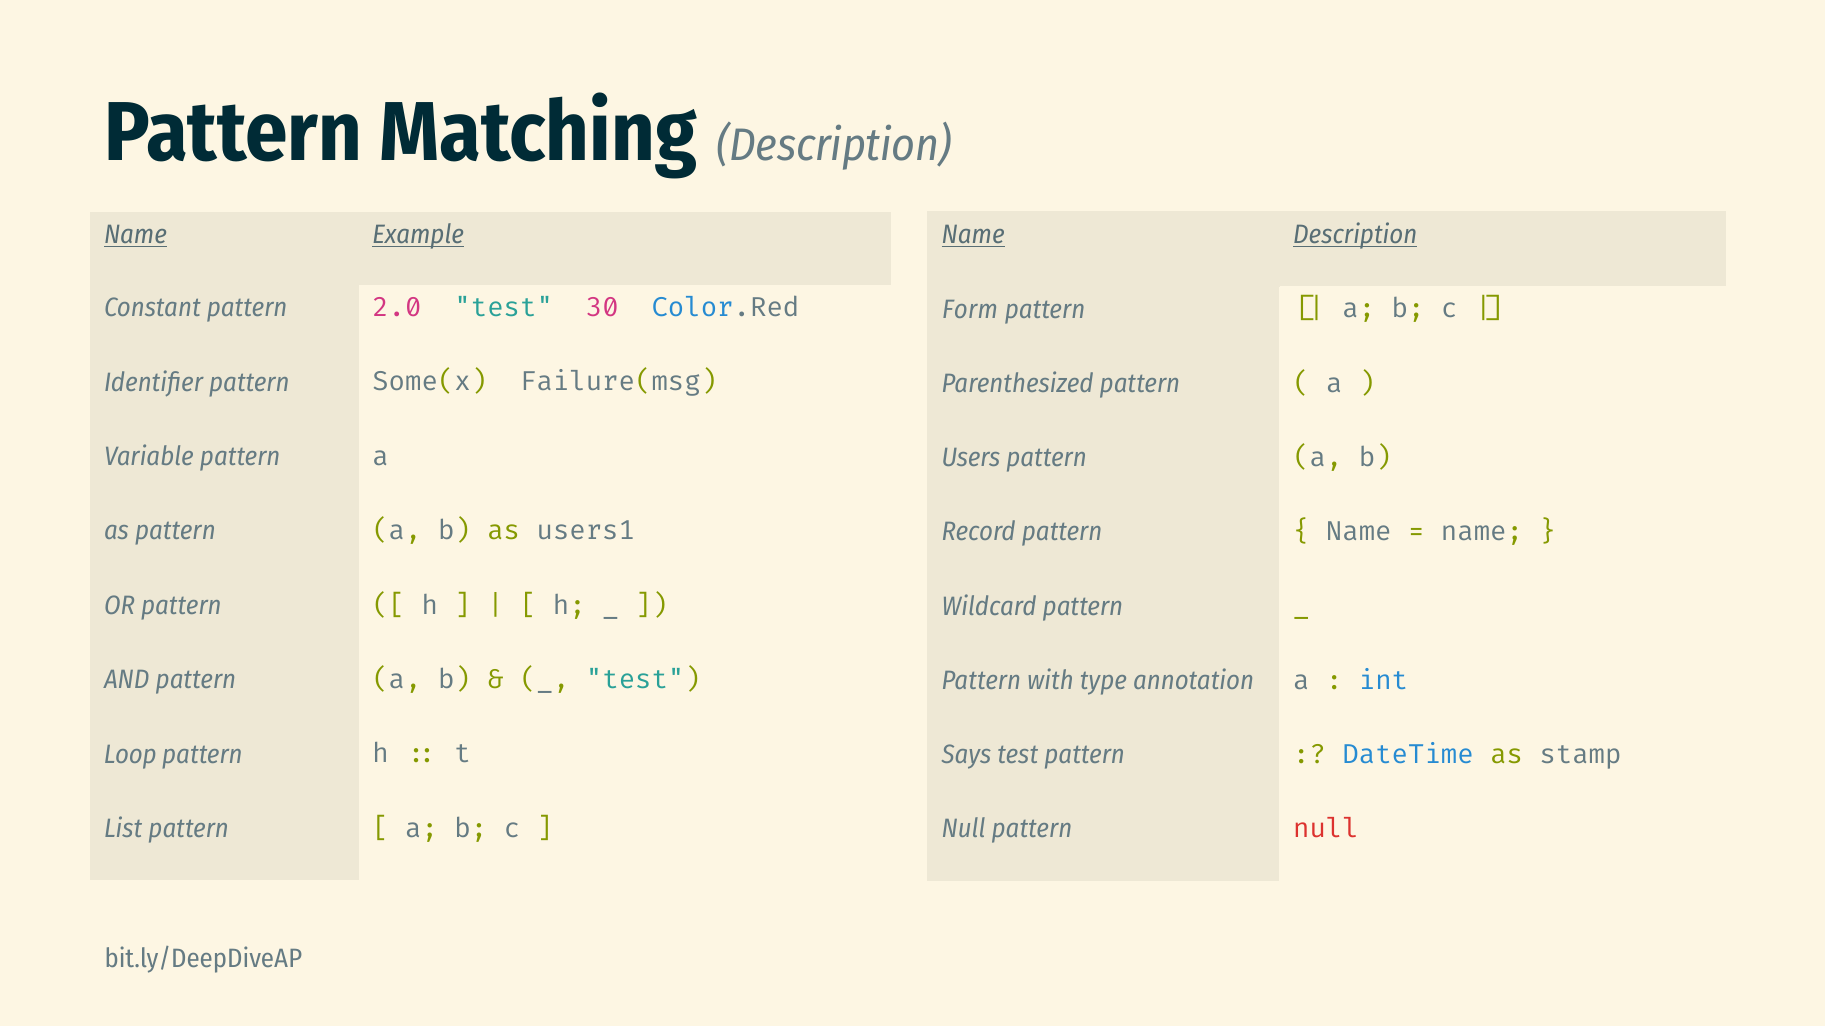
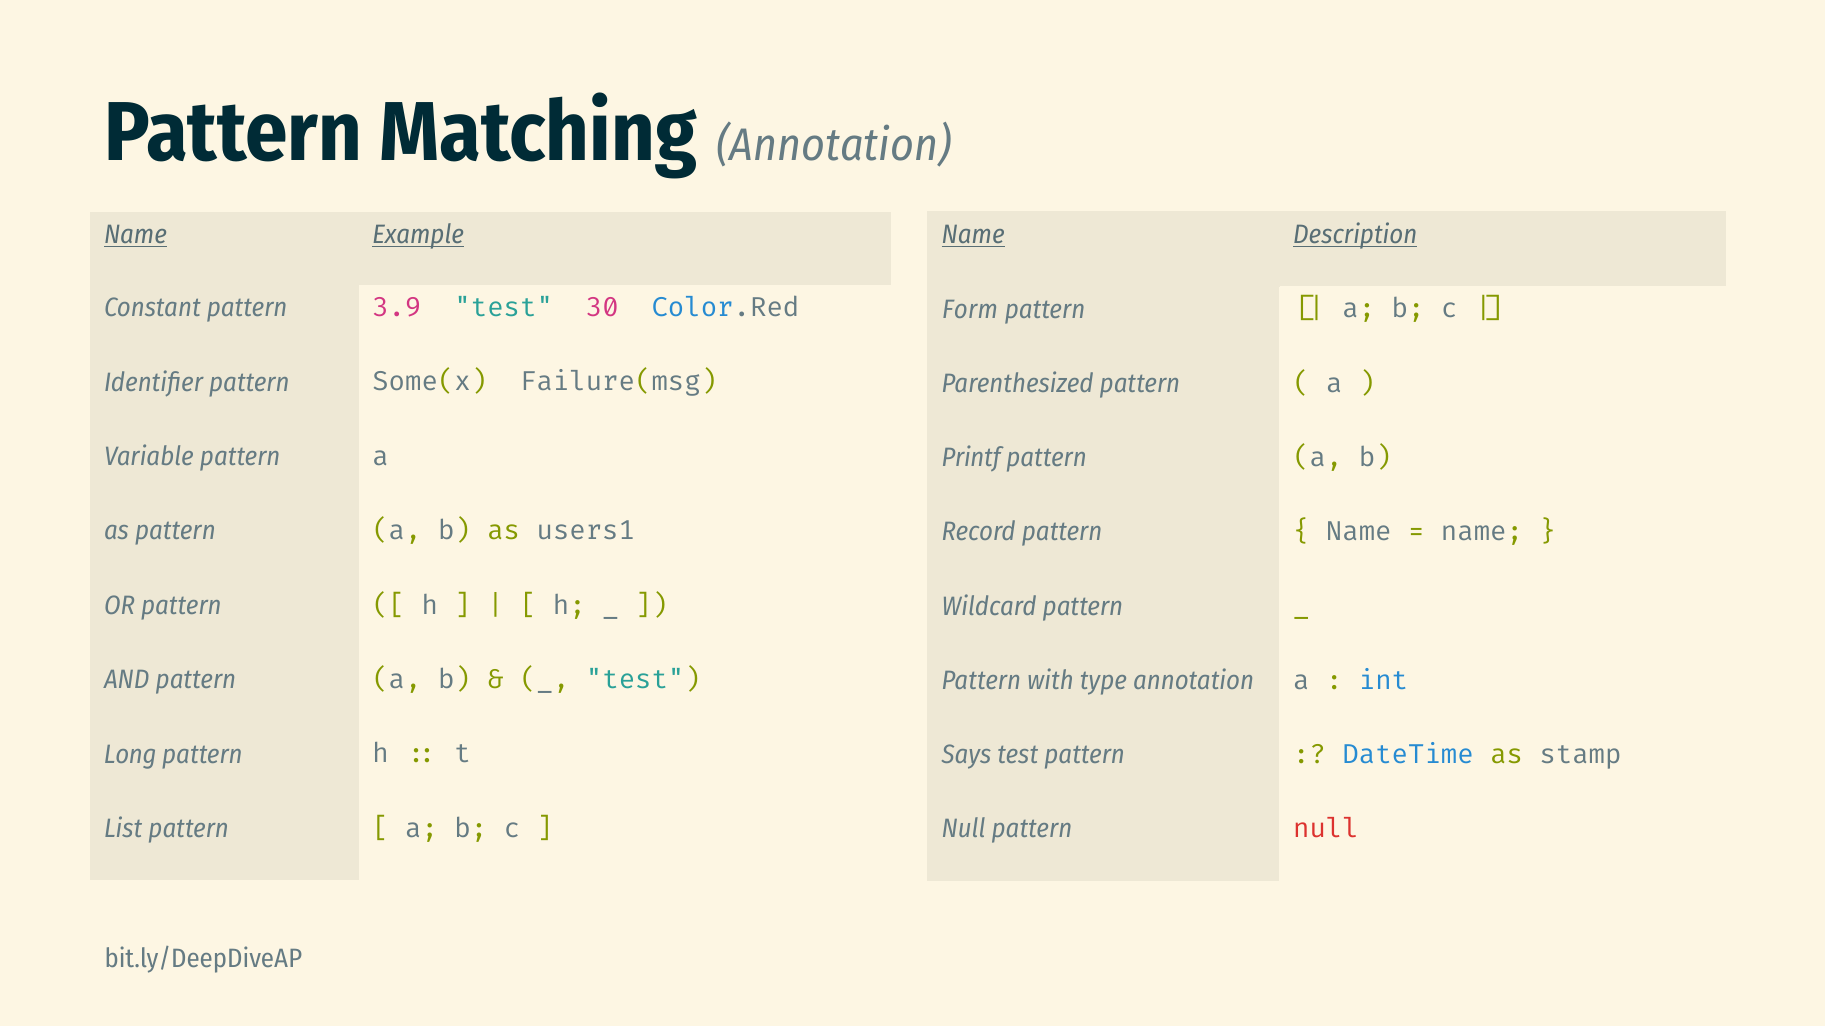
Matching Description: Description -> Annotation
2.0: 2.0 -> 3.9
Users: Users -> Printf
Loop: Loop -> Long
